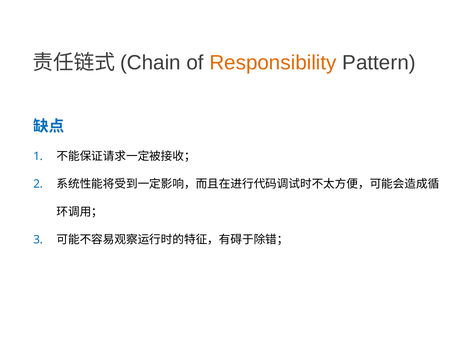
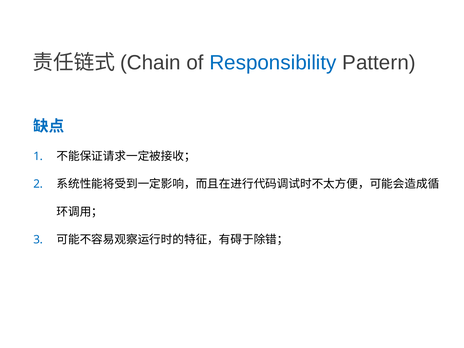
Responsibility colour: orange -> blue
